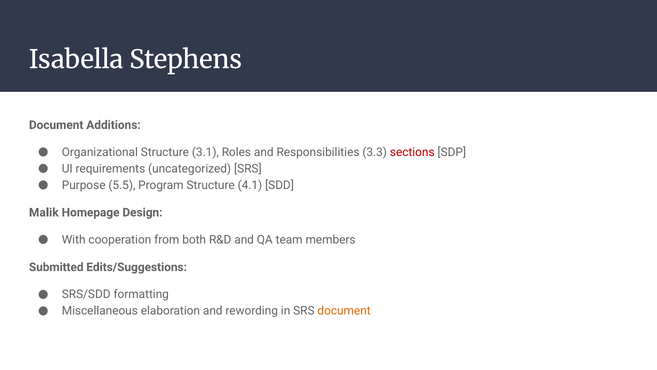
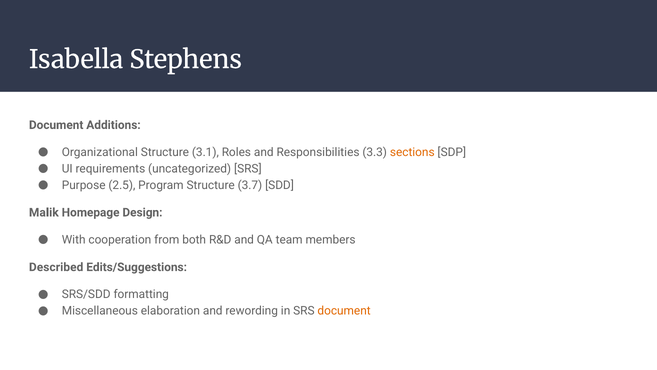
sections colour: red -> orange
5.5: 5.5 -> 2.5
4.1: 4.1 -> 3.7
Submitted: Submitted -> Described
